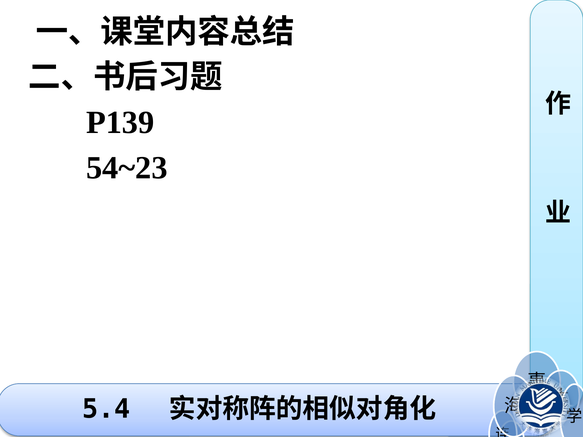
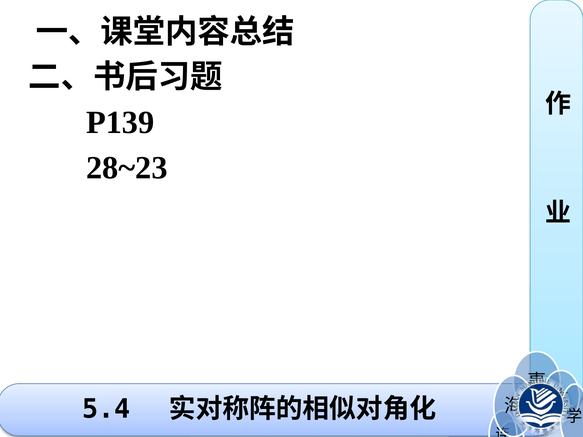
54~23: 54~23 -> 28~23
